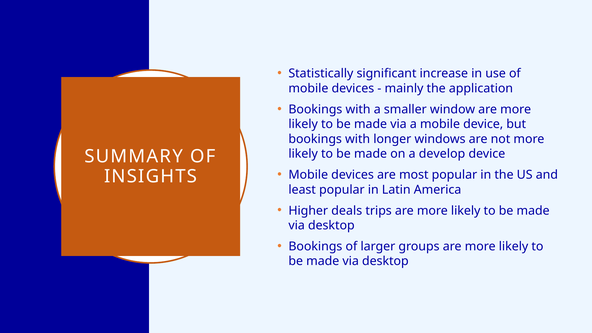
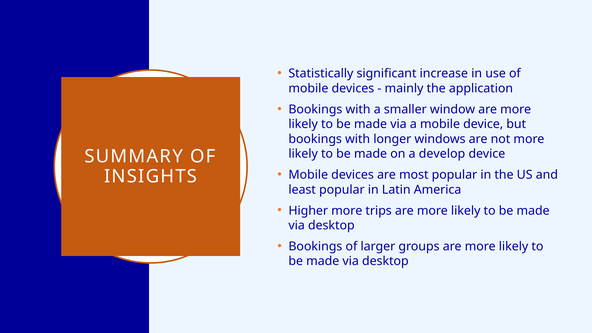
Higher deals: deals -> more
